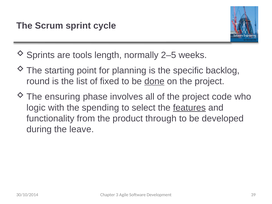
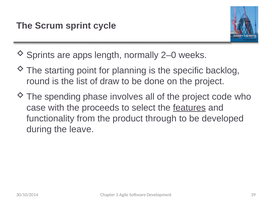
tools: tools -> apps
2–5: 2–5 -> 2–0
fixed: fixed -> draw
done underline: present -> none
ensuring: ensuring -> spending
logic: logic -> case
spending: spending -> proceeds
